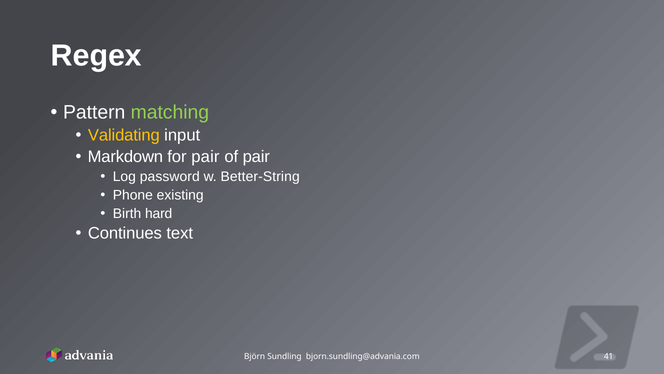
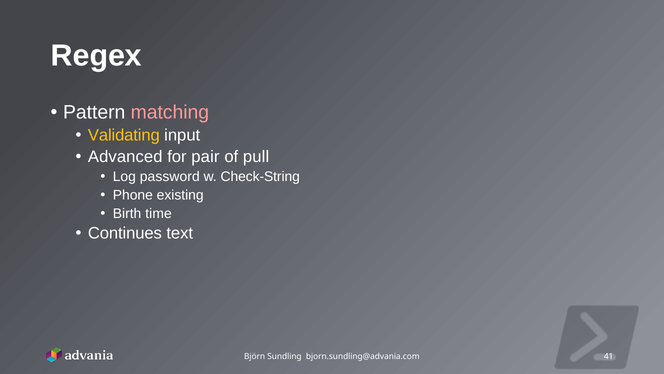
matching colour: light green -> pink
Markdown: Markdown -> Advanced
of pair: pair -> pull
Better-String: Better-String -> Check-String
hard: hard -> time
